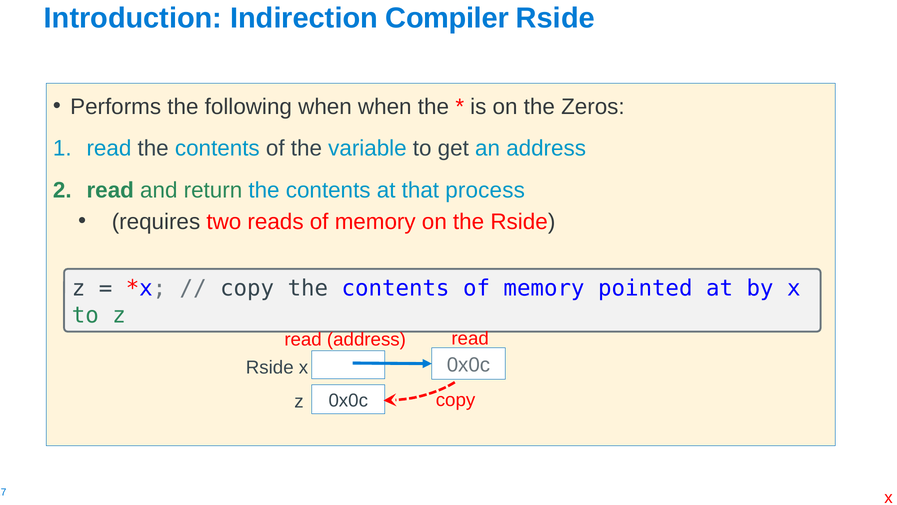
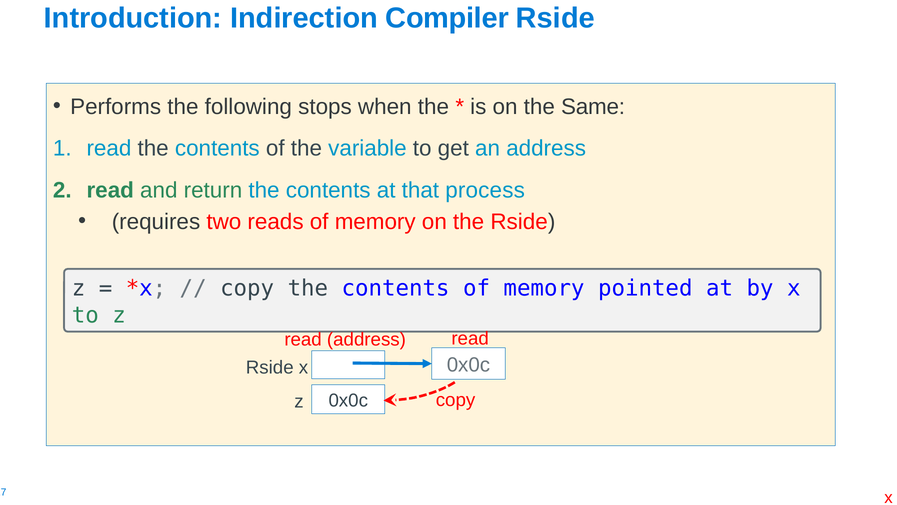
following when: when -> stops
Zeros: Zeros -> Same
